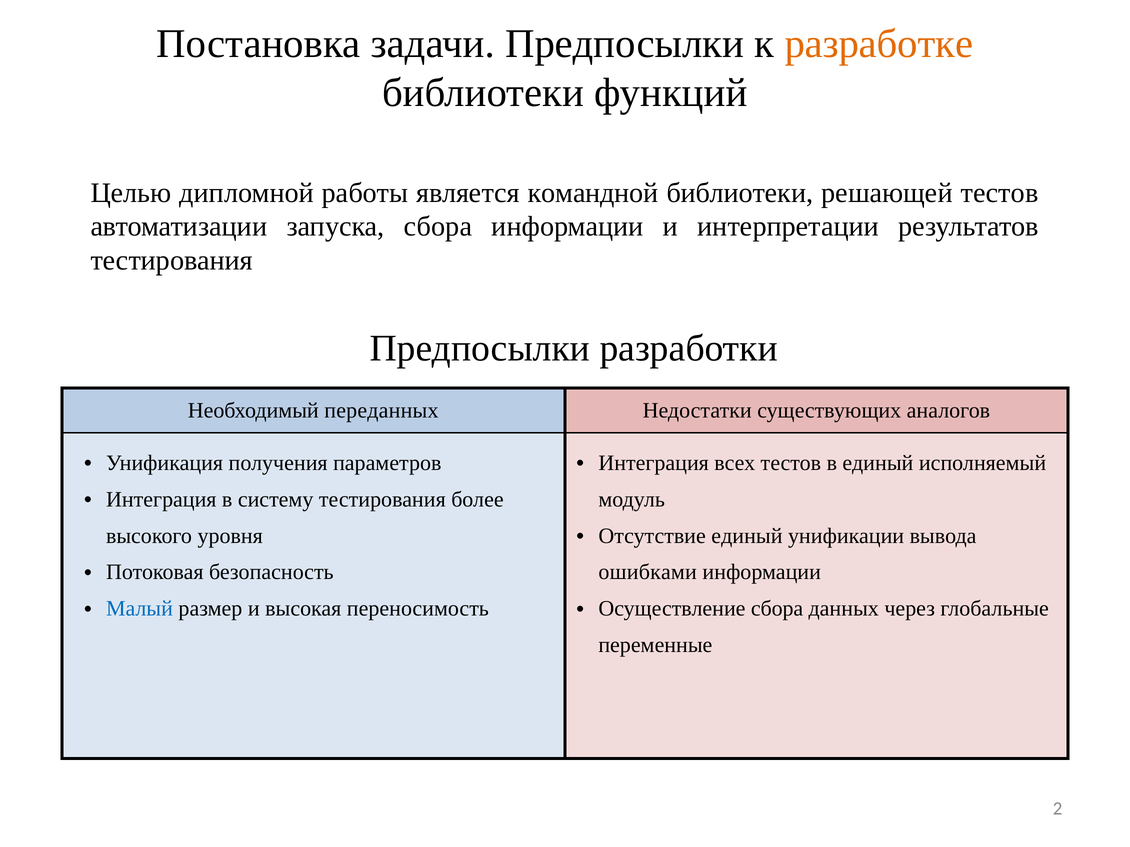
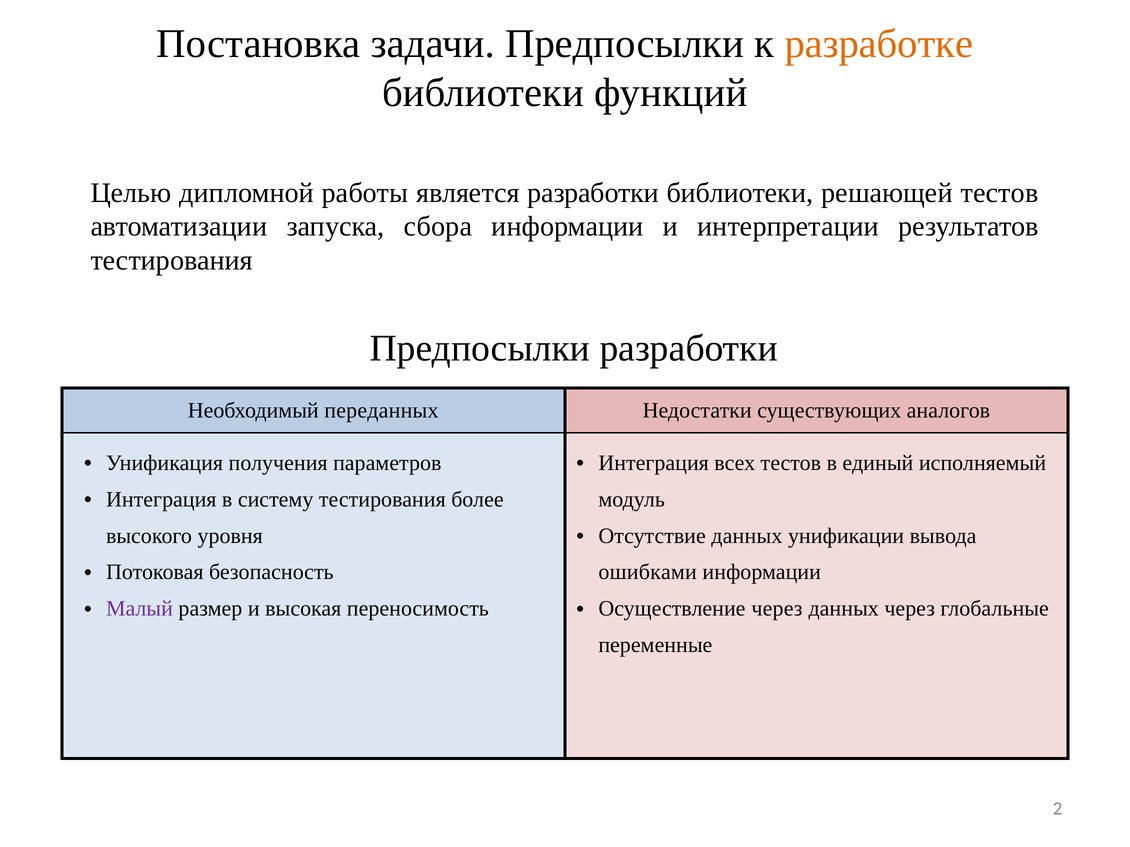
является командной: командной -> разработки
Отсутствие единый: единый -> данных
Малый colour: blue -> purple
Осуществление сбора: сбора -> через
